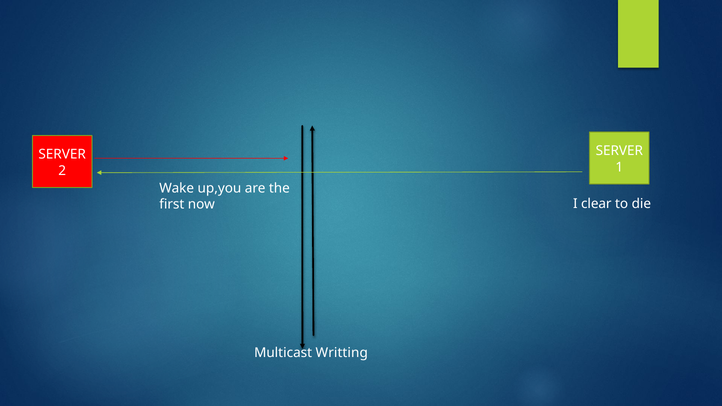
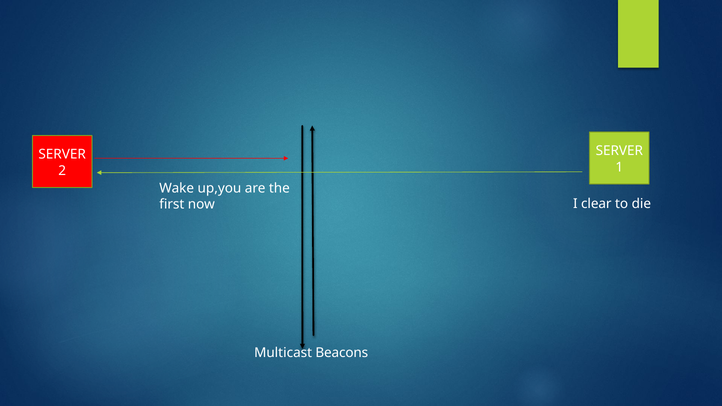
Writting: Writting -> Beacons
